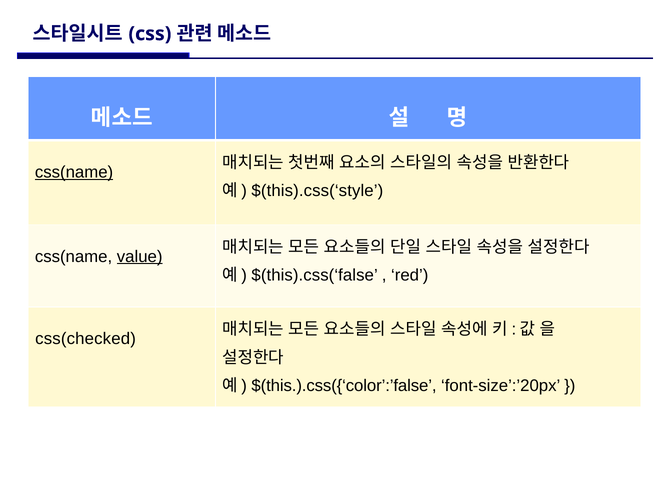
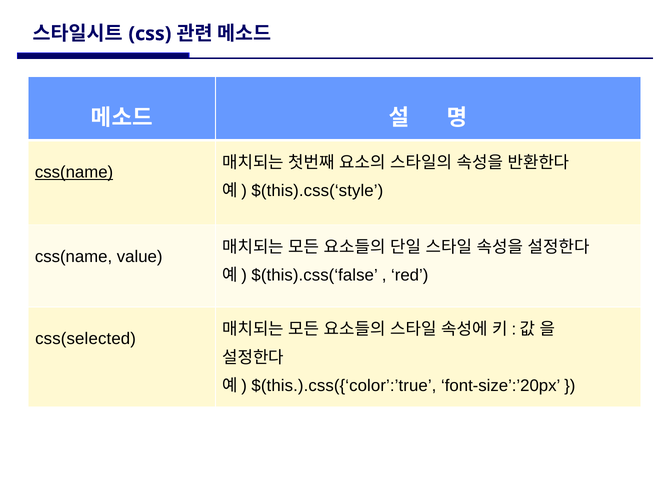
value underline: present -> none
css(checked: css(checked -> css(selected
$(this.).css({‘color’:’false: $(this.).css({‘color’:’false -> $(this.).css({‘color’:’true
